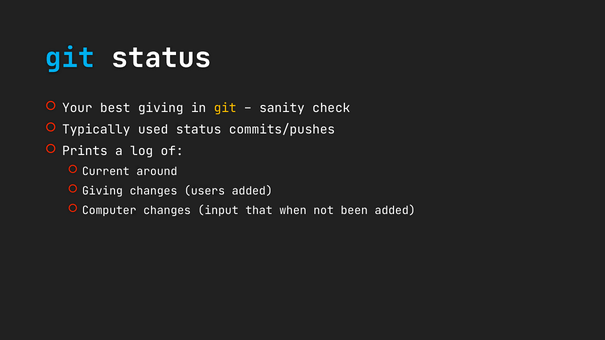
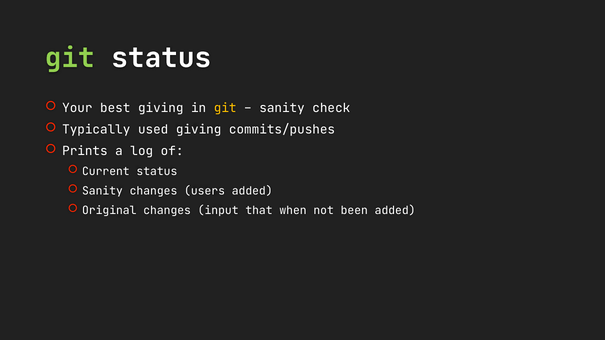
git at (70, 58) colour: light blue -> light green
used status: status -> giving
Current around: around -> status
Giving at (102, 191): Giving -> Sanity
Computer: Computer -> Original
